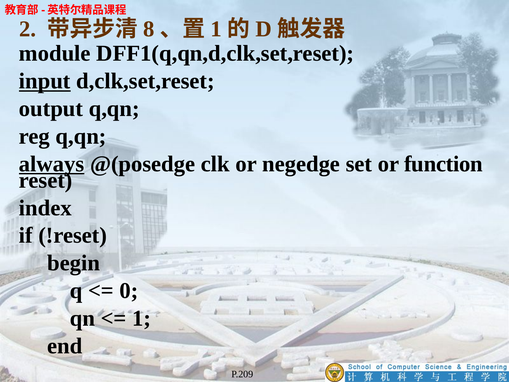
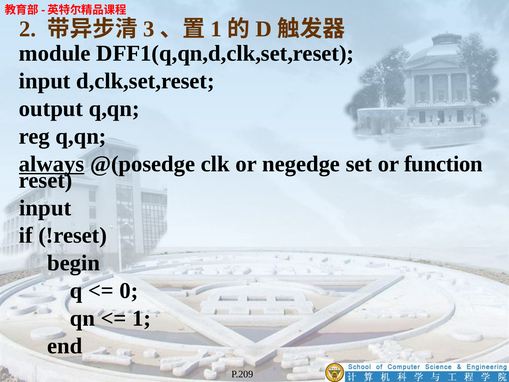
8: 8 -> 3
input at (45, 81) underline: present -> none
index at (45, 208): index -> input
